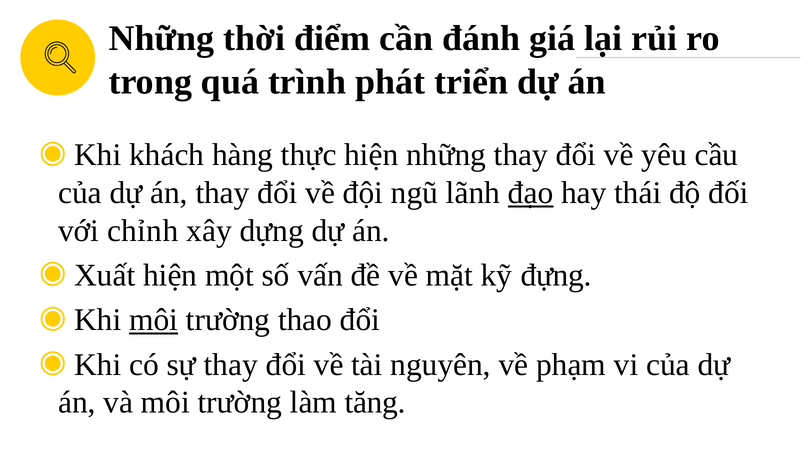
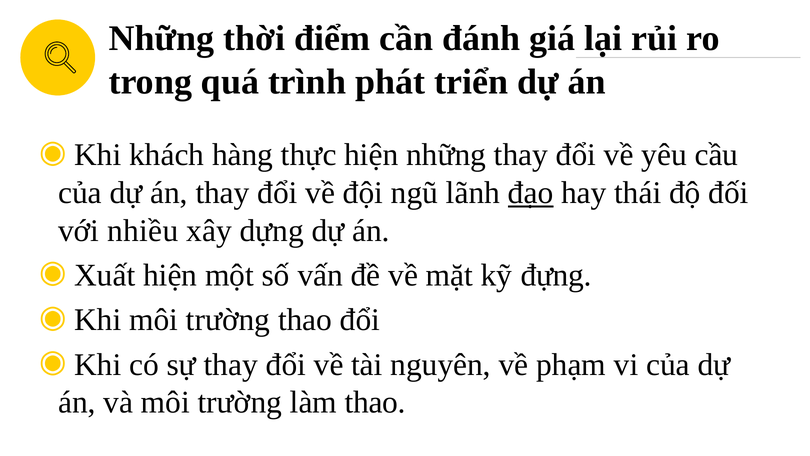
chỉnh: chỉnh -> nhiều
môi at (154, 320) underline: present -> none
làm tăng: tăng -> thao
